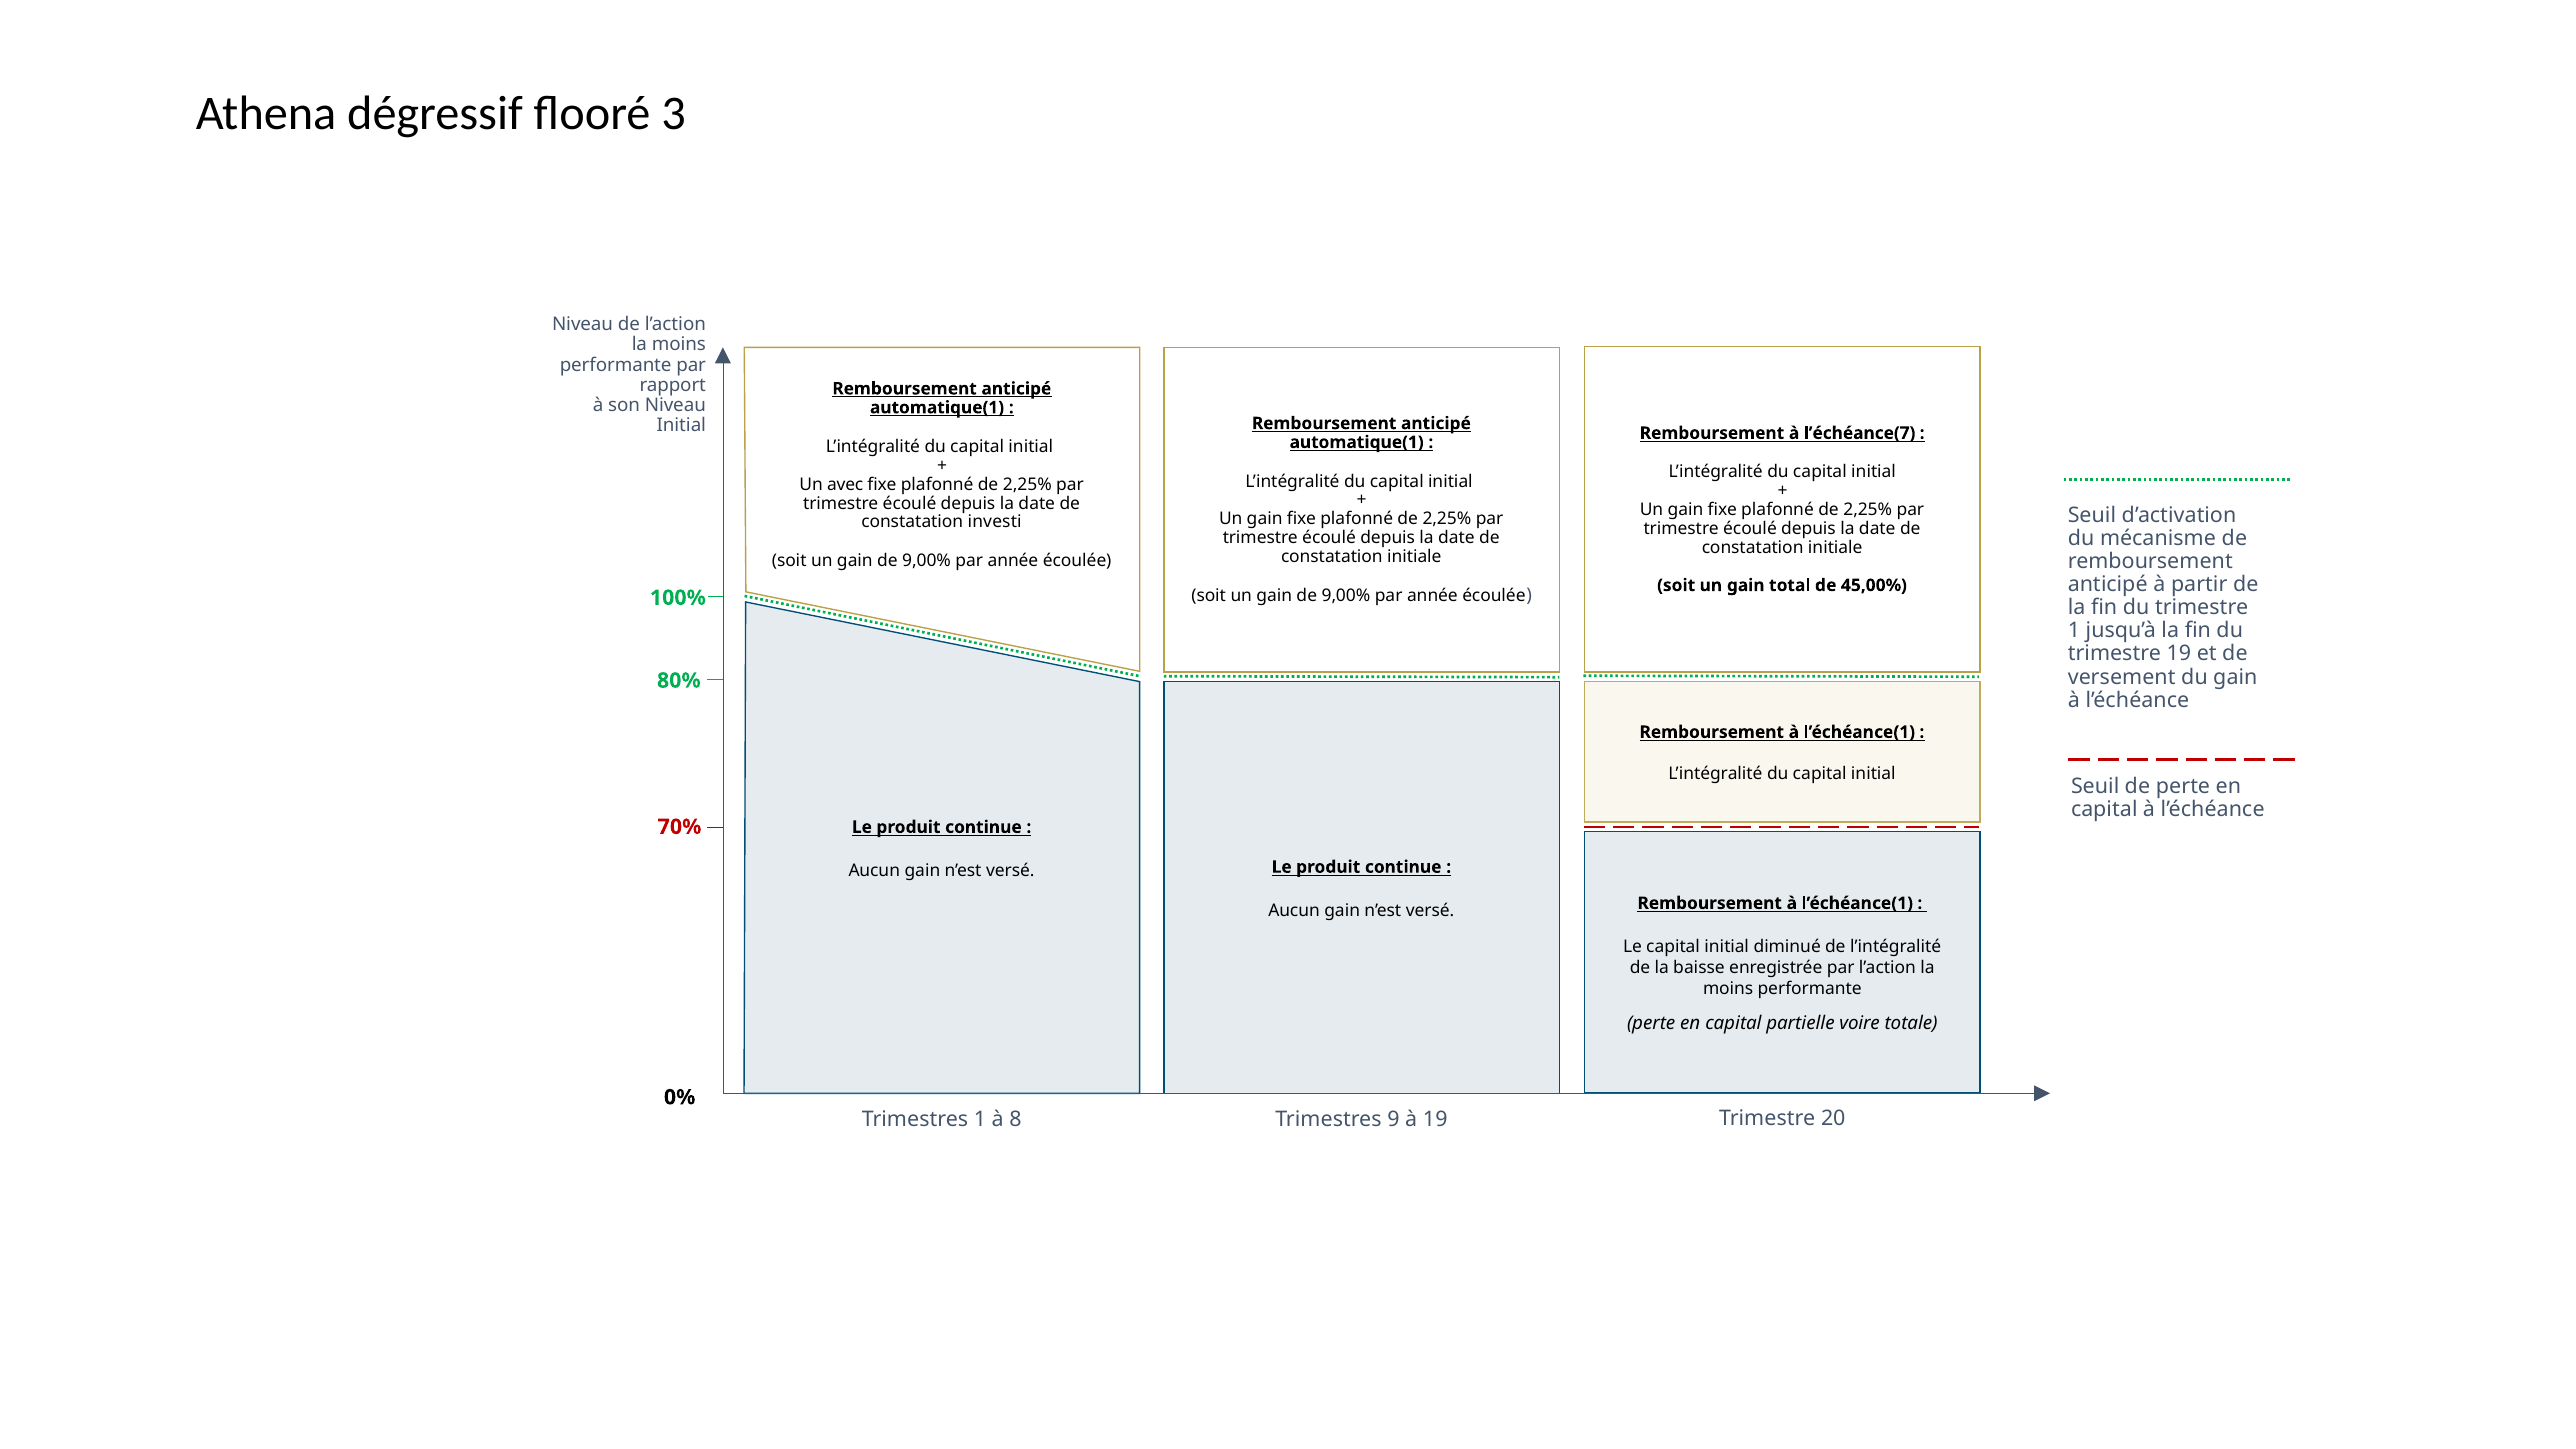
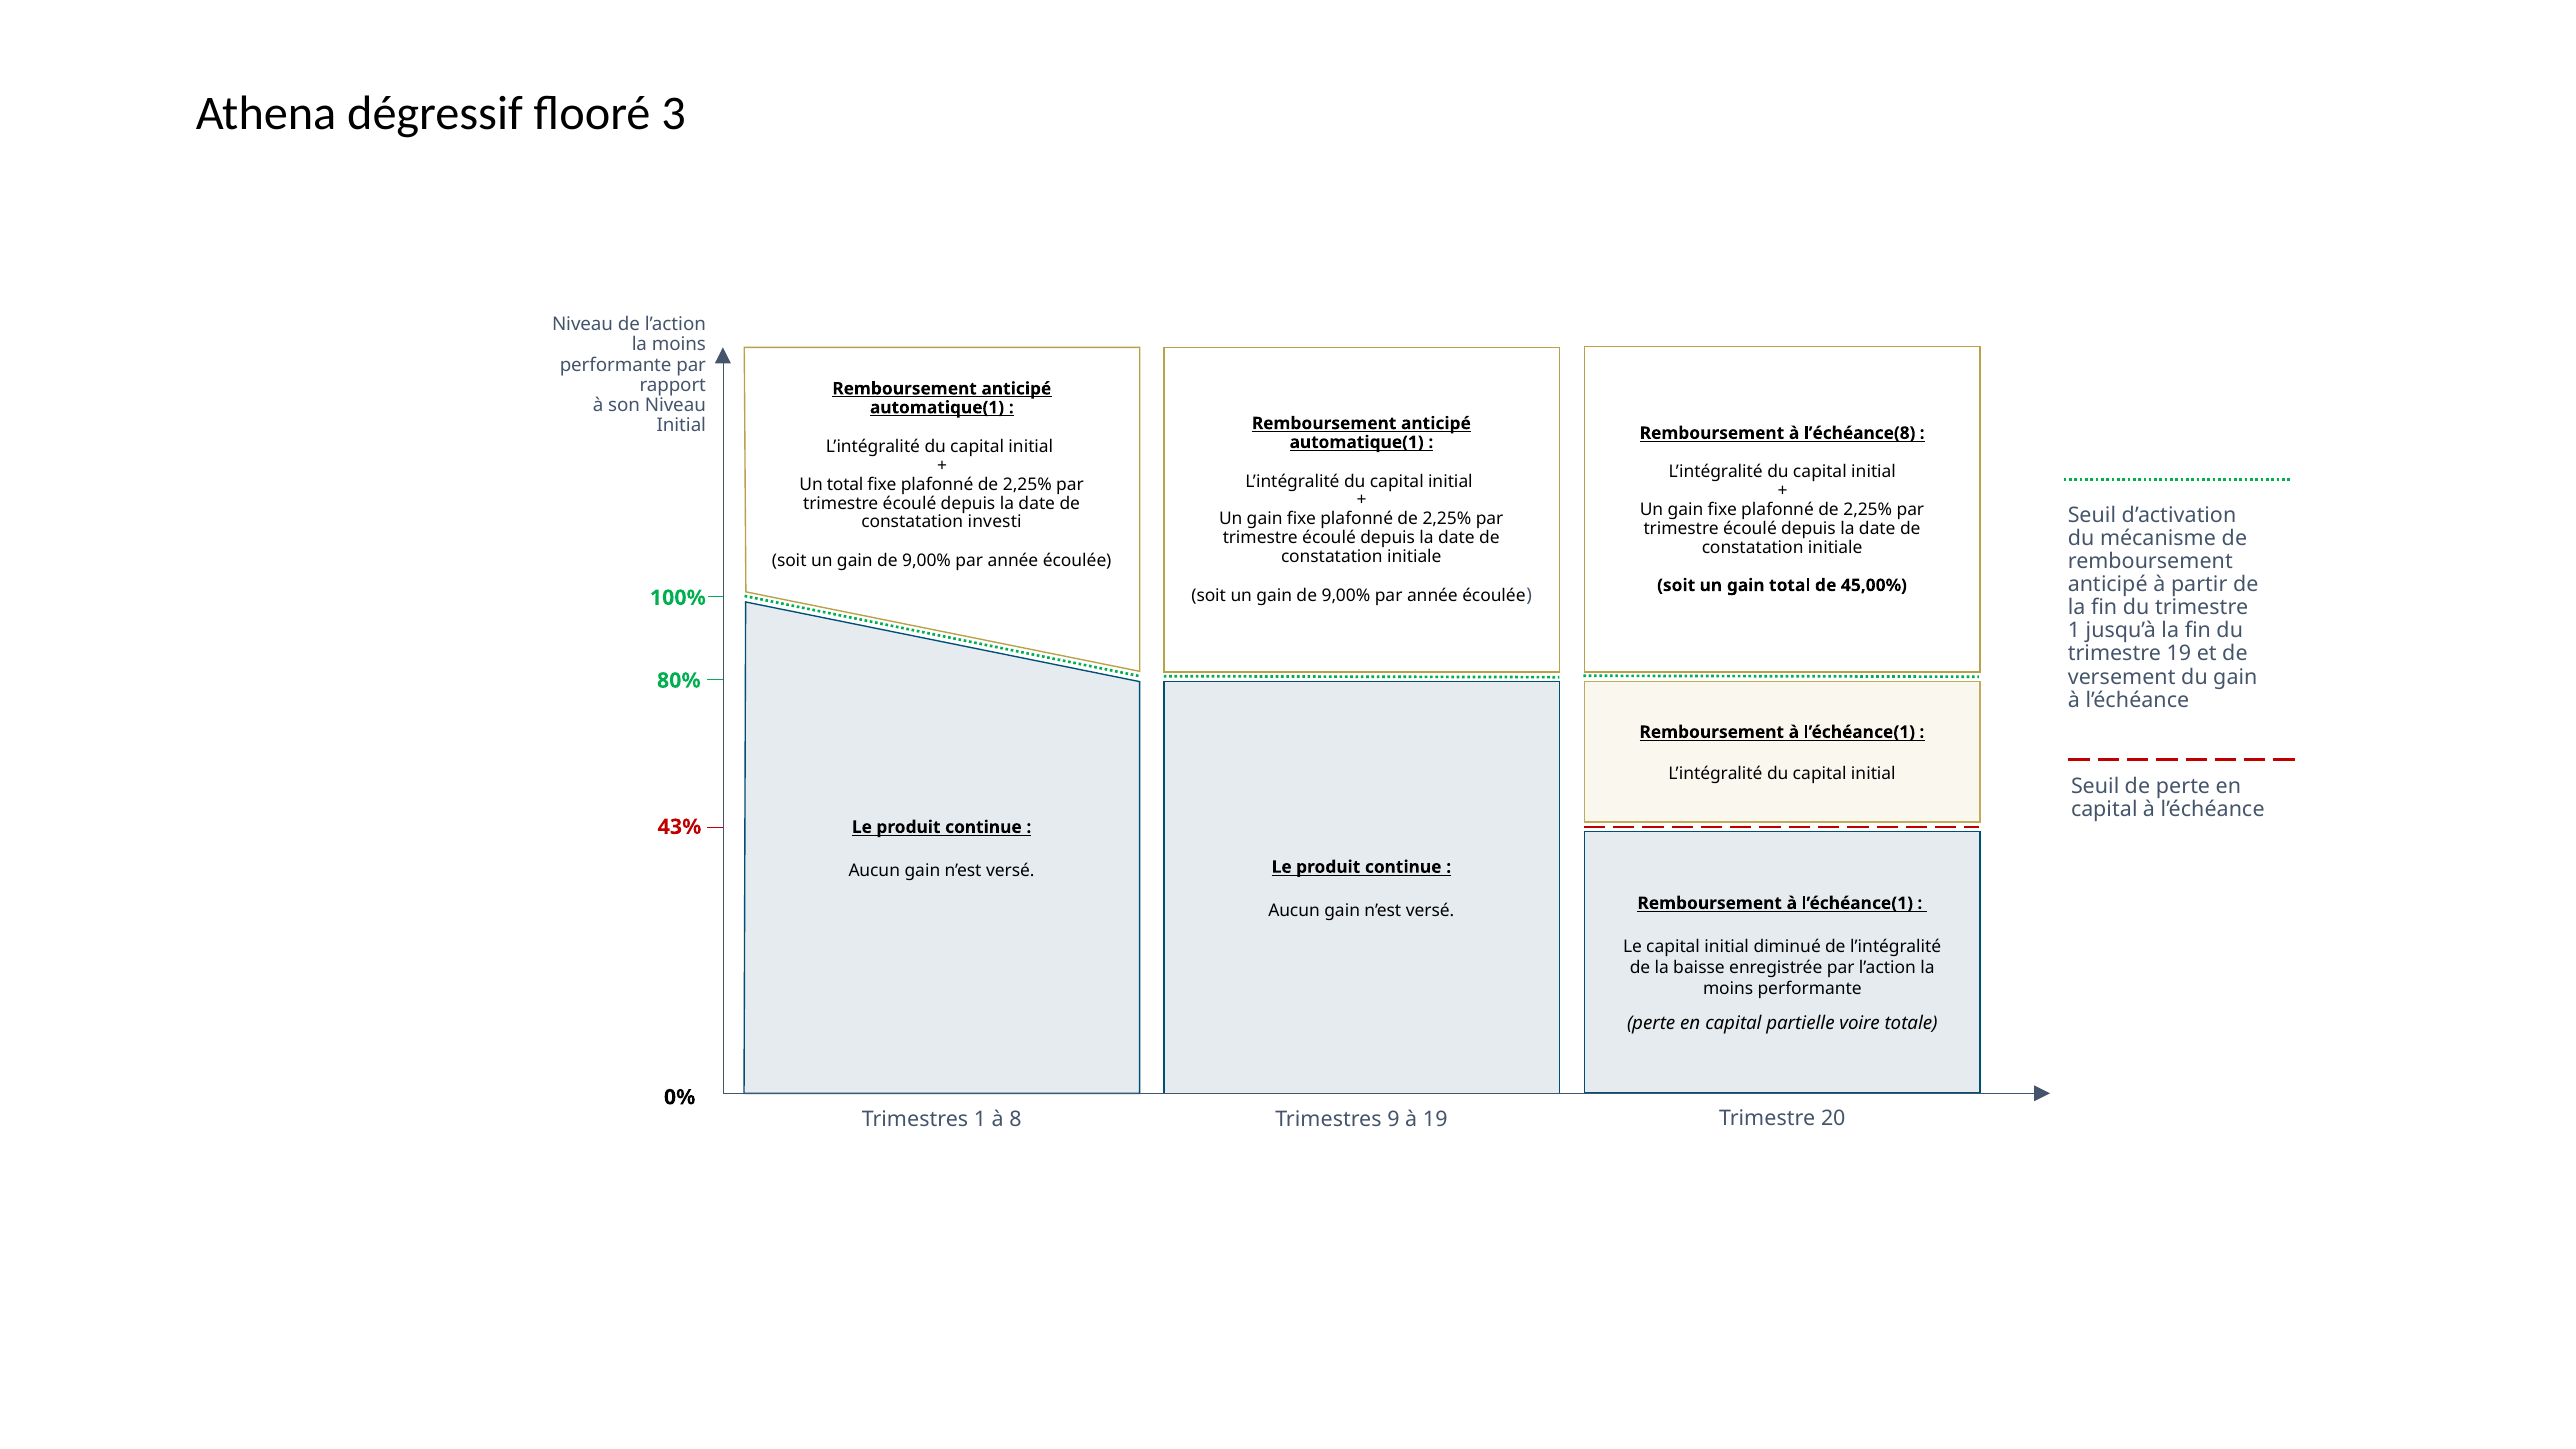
l’échéance(7: l’échéance(7 -> l’échéance(8
Un avec: avec -> total
70%: 70% -> 43%
